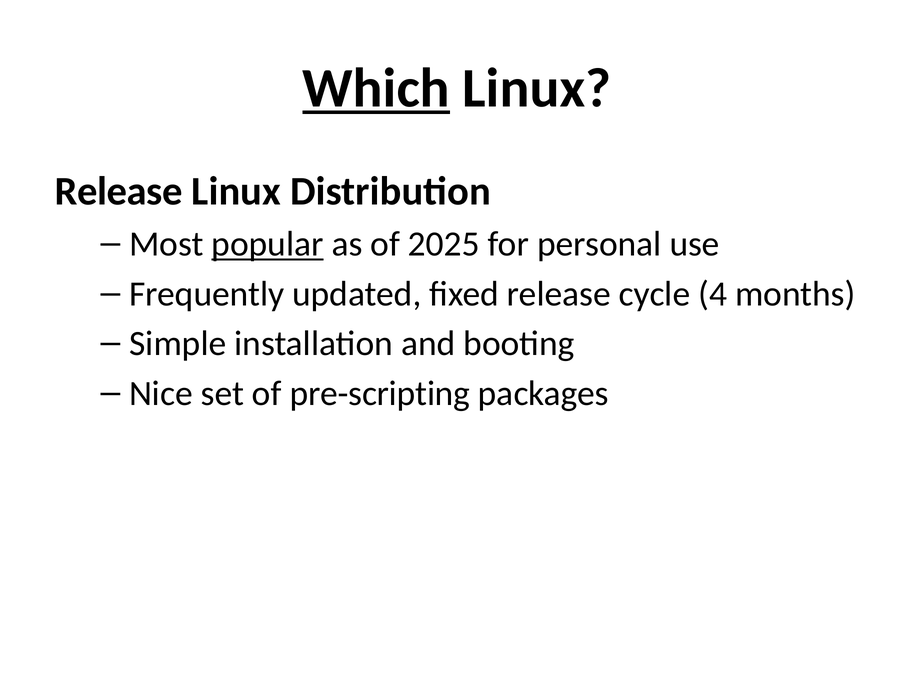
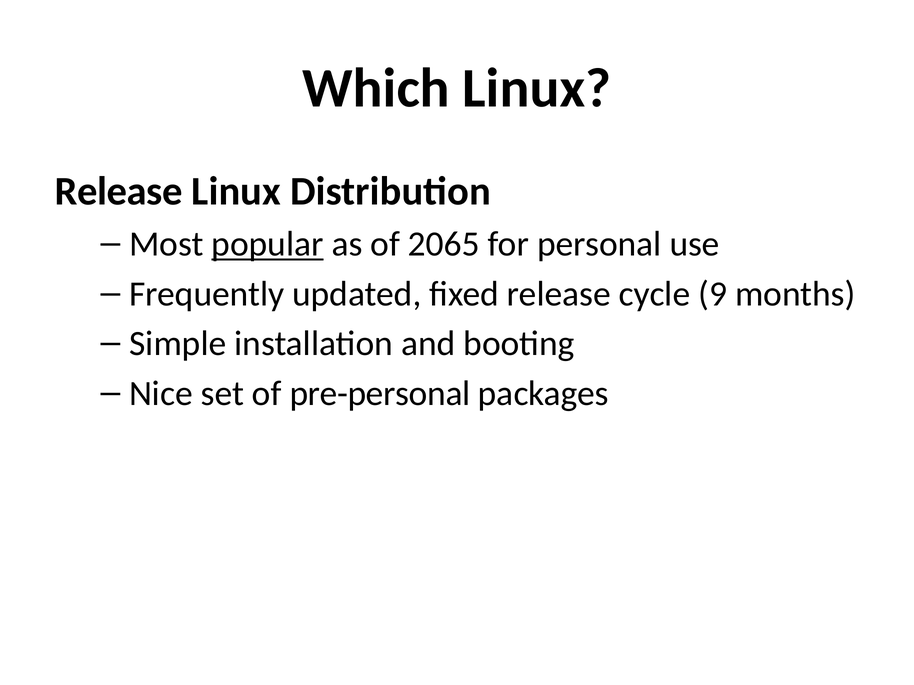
Which underline: present -> none
2025: 2025 -> 2065
4: 4 -> 9
pre-scripting: pre-scripting -> pre-personal
